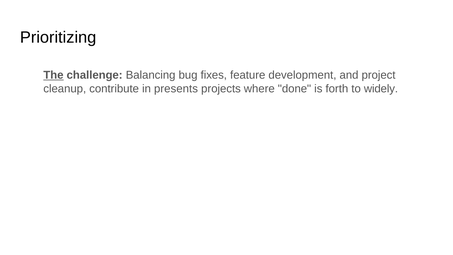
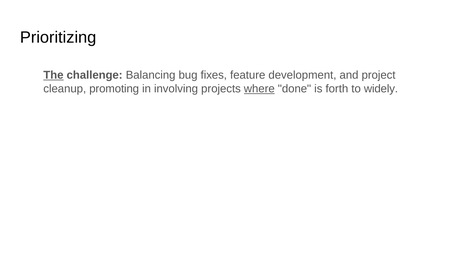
contribute: contribute -> promoting
presents: presents -> involving
where underline: none -> present
